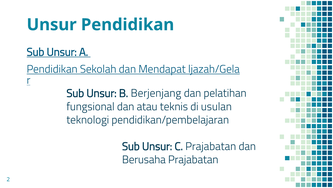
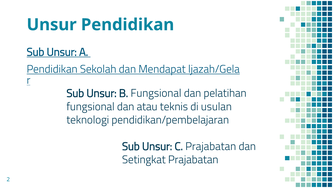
B Berjenjang: Berjenjang -> Fungsional
Berusaha: Berusaha -> Setingkat
